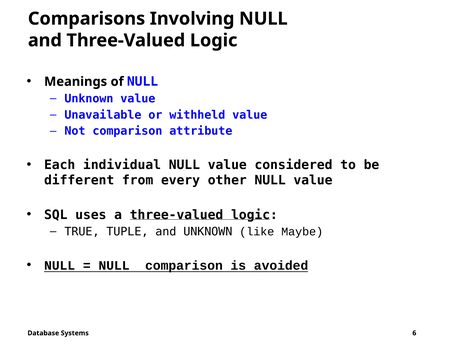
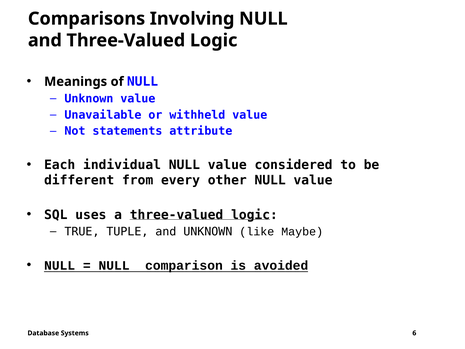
Not comparison: comparison -> statements
